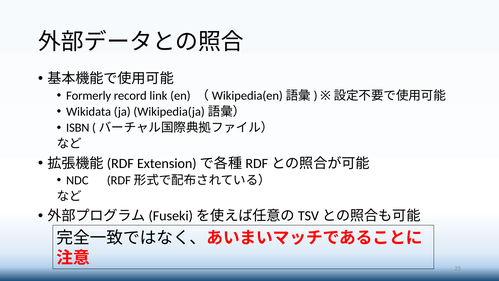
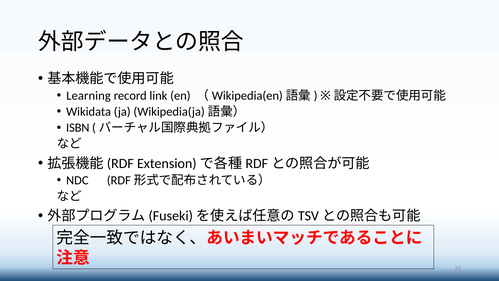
Formerly: Formerly -> Learning
